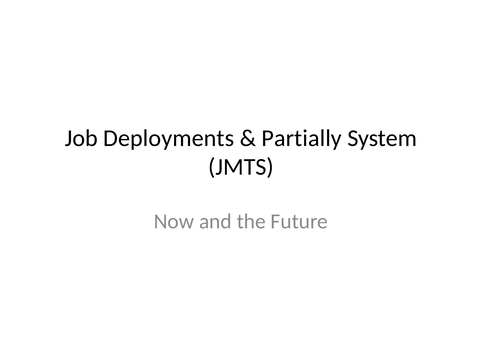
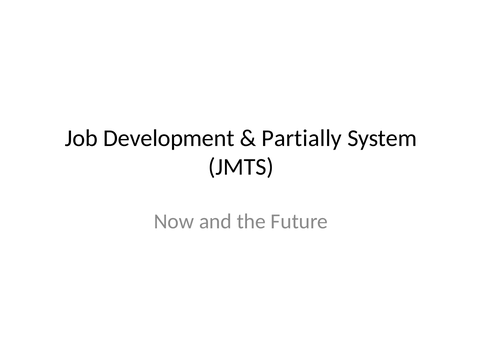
Deployments: Deployments -> Development
